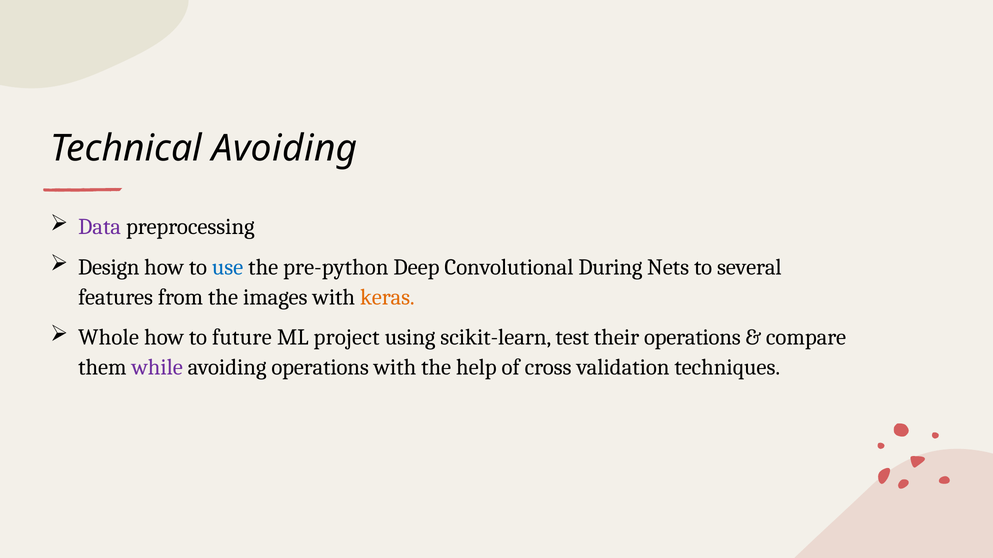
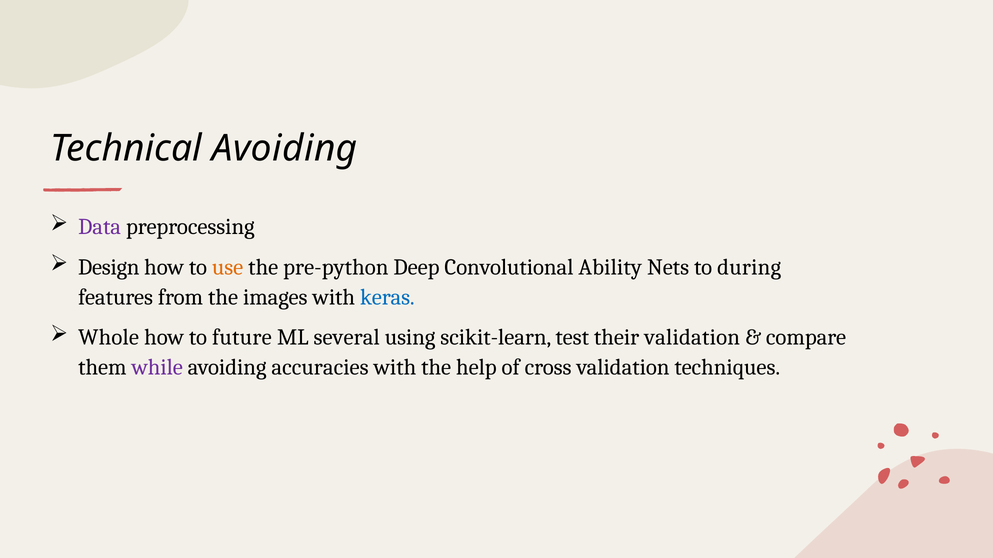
use colour: blue -> orange
During: During -> Ability
several: several -> during
keras colour: orange -> blue
project: project -> several
their operations: operations -> validation
avoiding operations: operations -> accuracies
